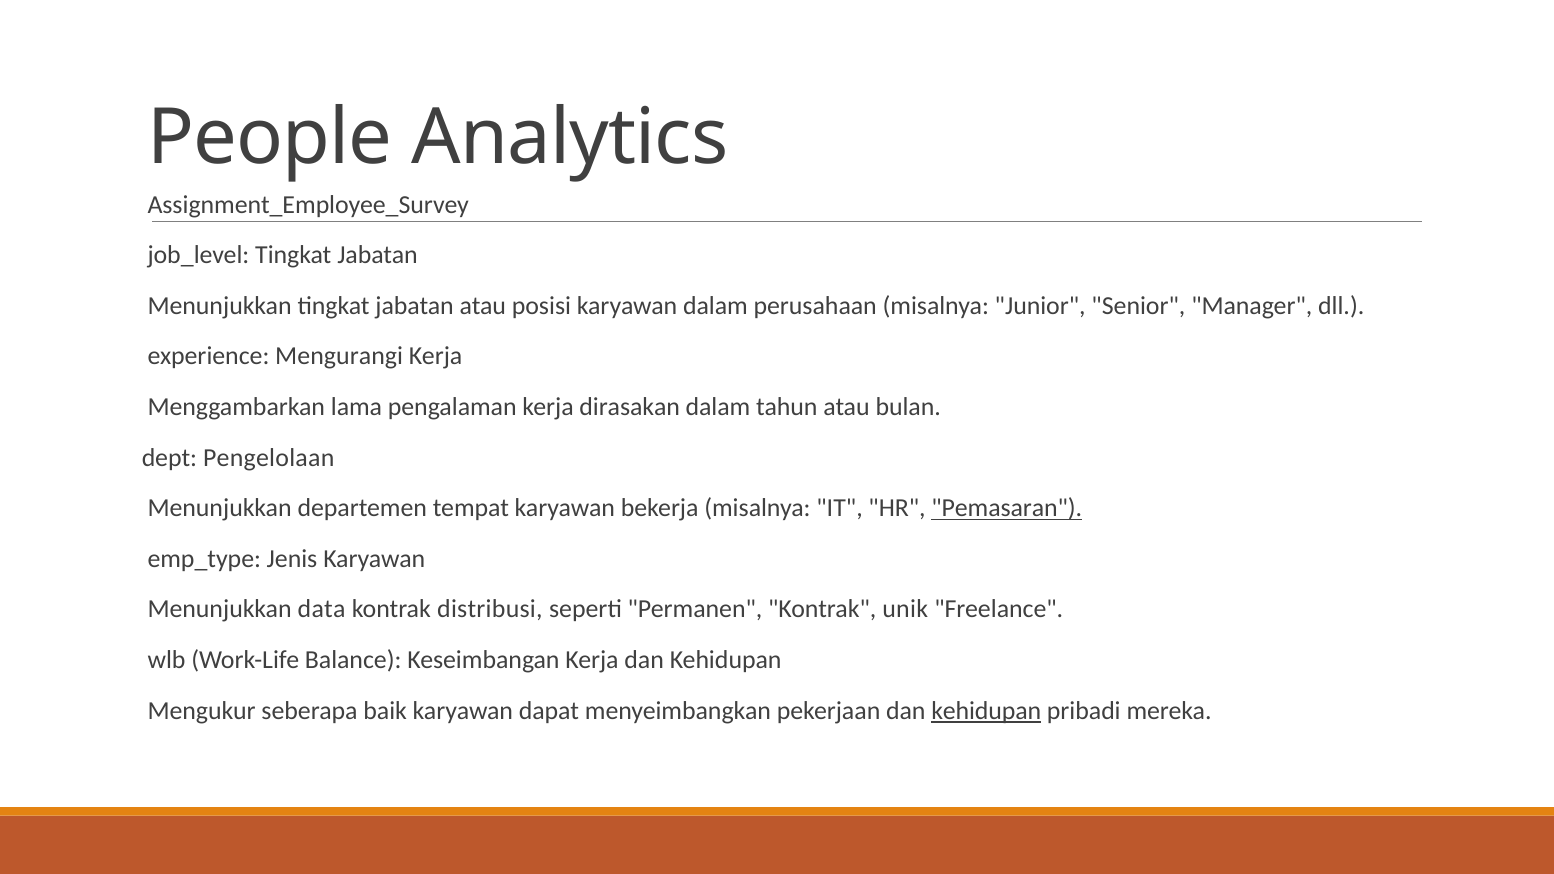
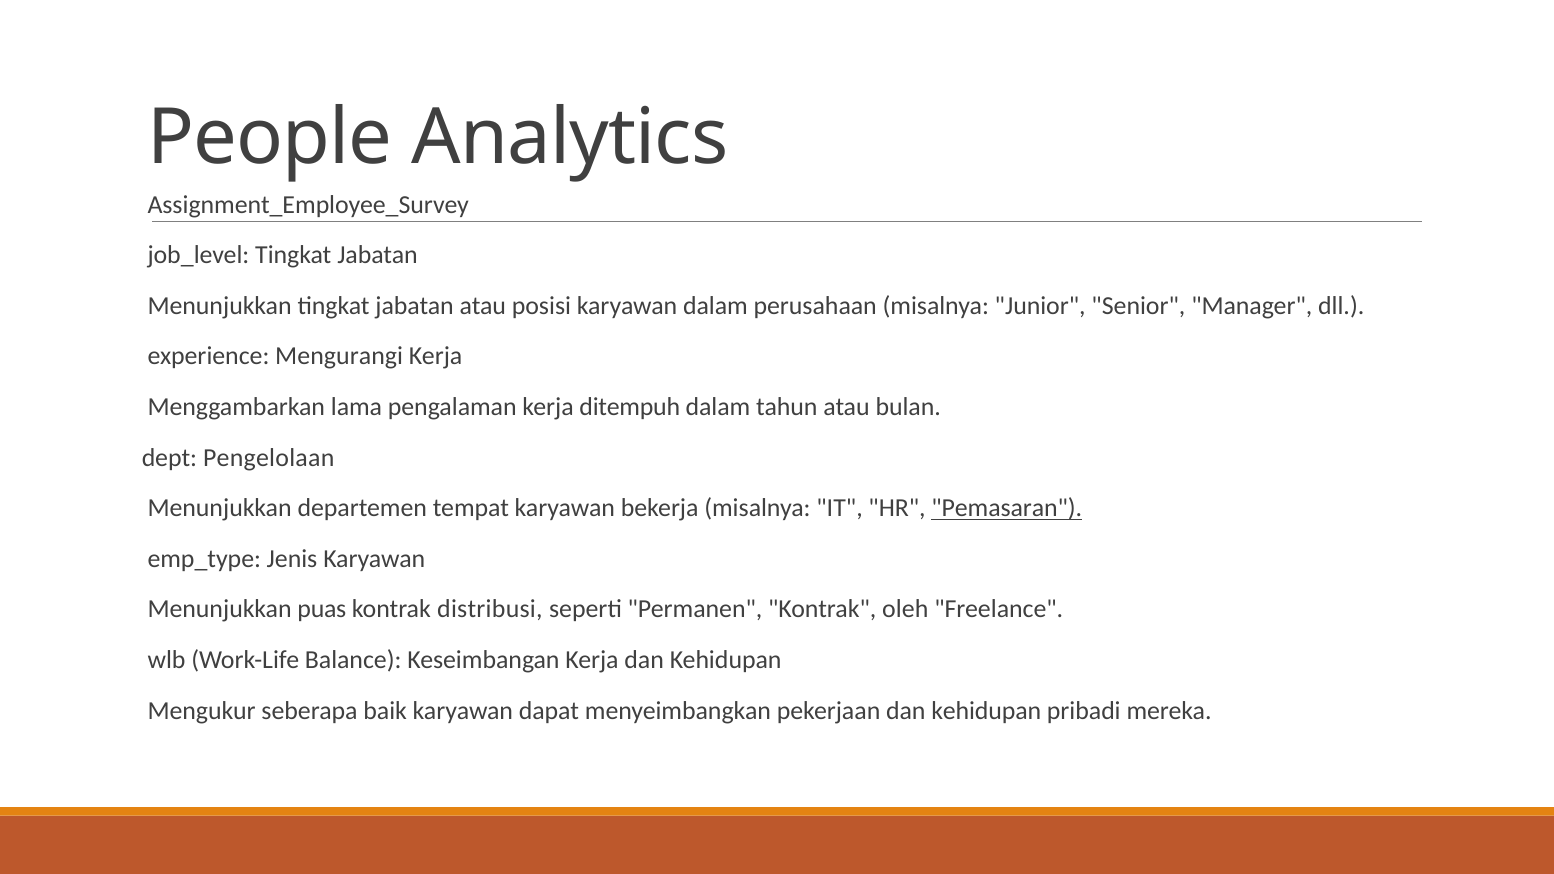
dirasakan: dirasakan -> ditempuh
data: data -> puas
unik: unik -> oleh
kehidupan at (986, 711) underline: present -> none
